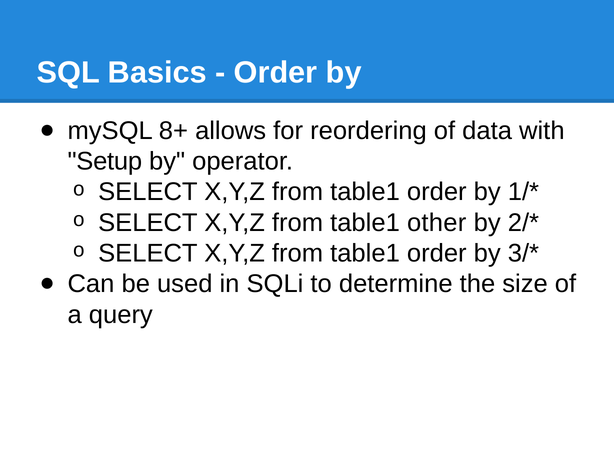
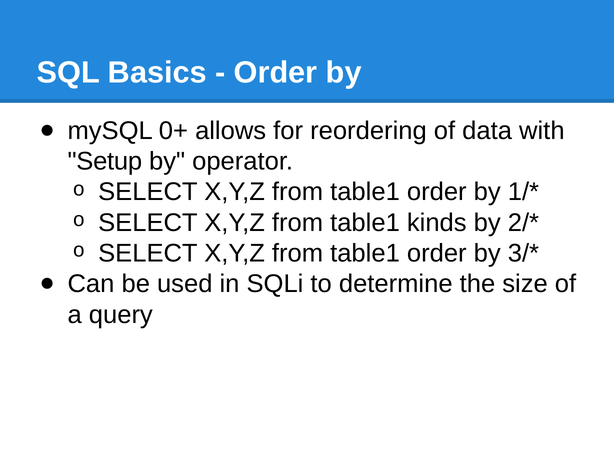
8+: 8+ -> 0+
other: other -> kinds
